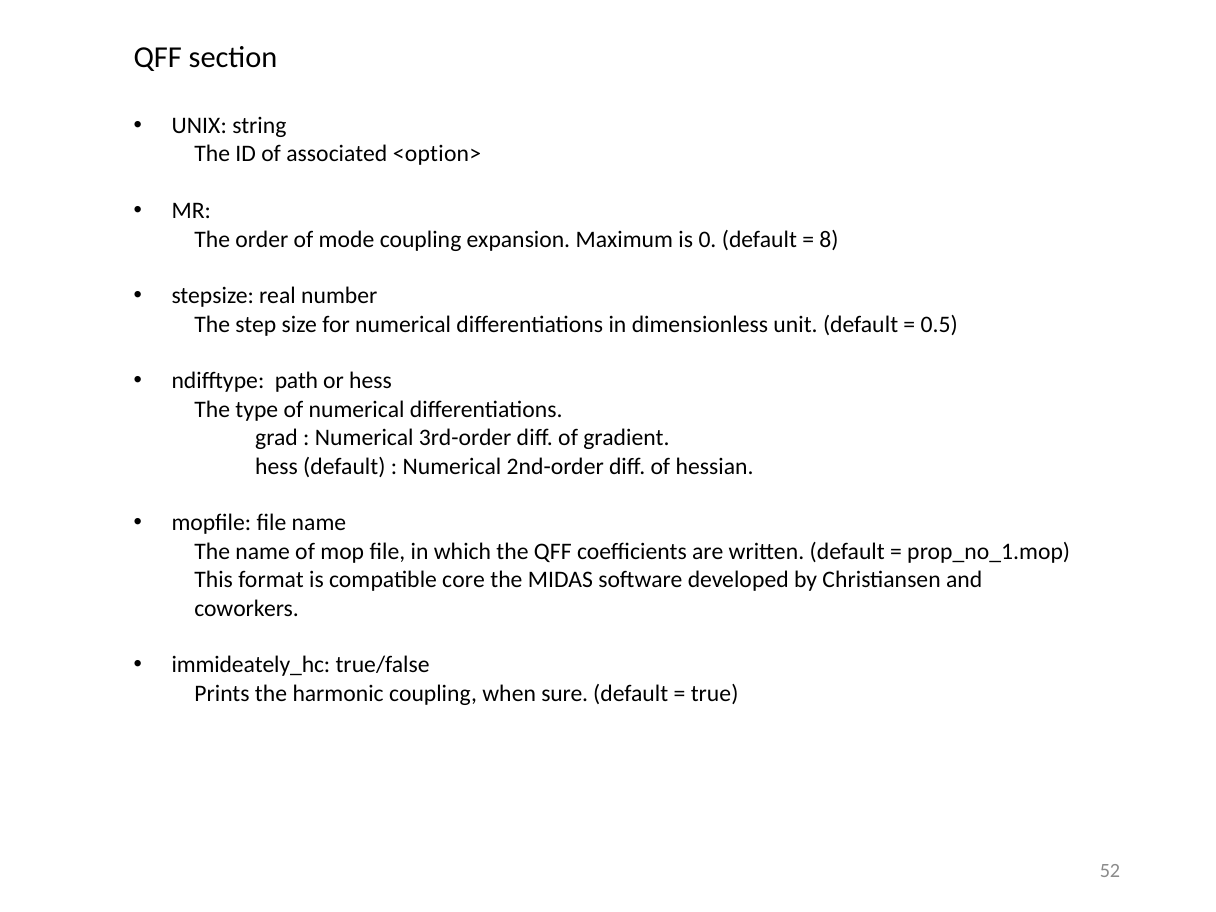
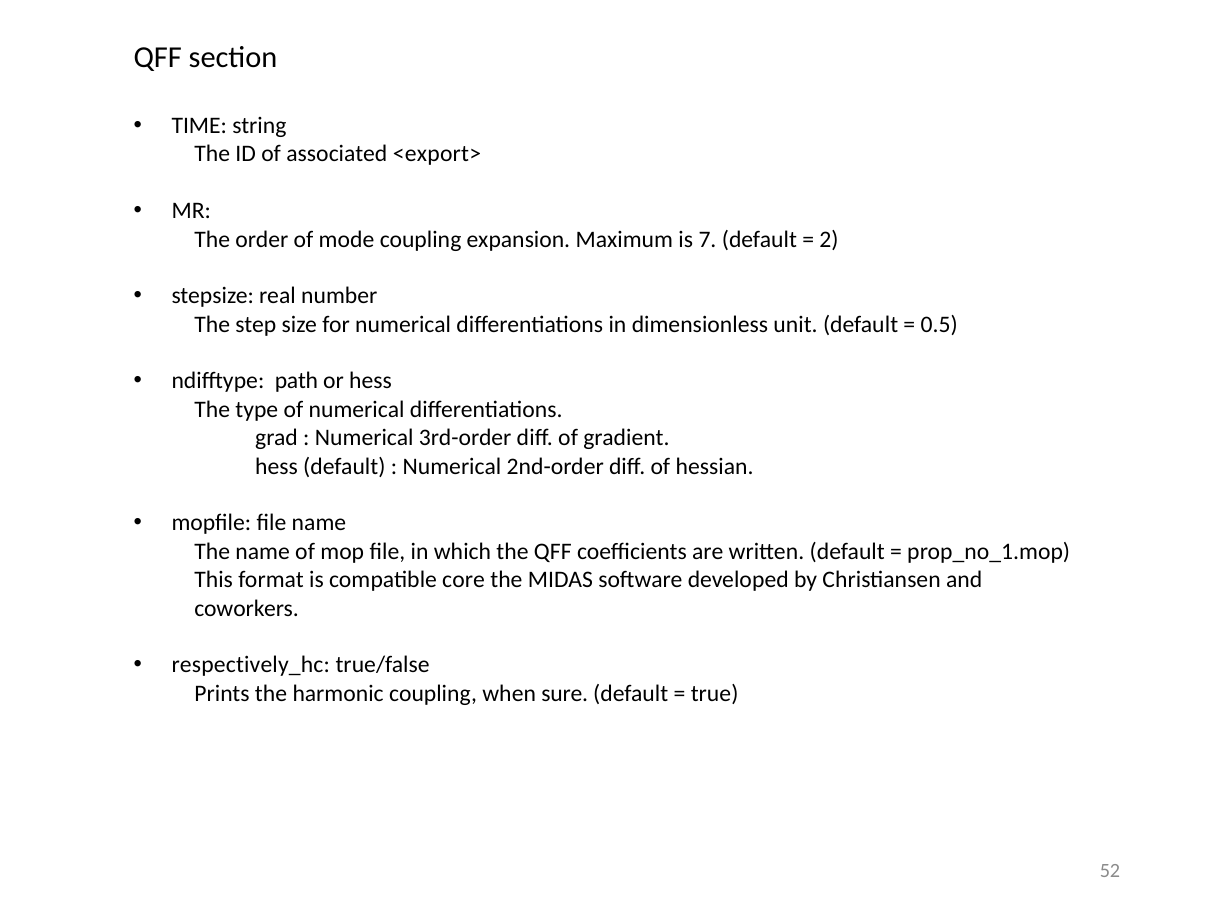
UNIX: UNIX -> TIME
<option>: <option> -> <export>
0: 0 -> 7
8: 8 -> 2
immideately_hc: immideately_hc -> respectively_hc
